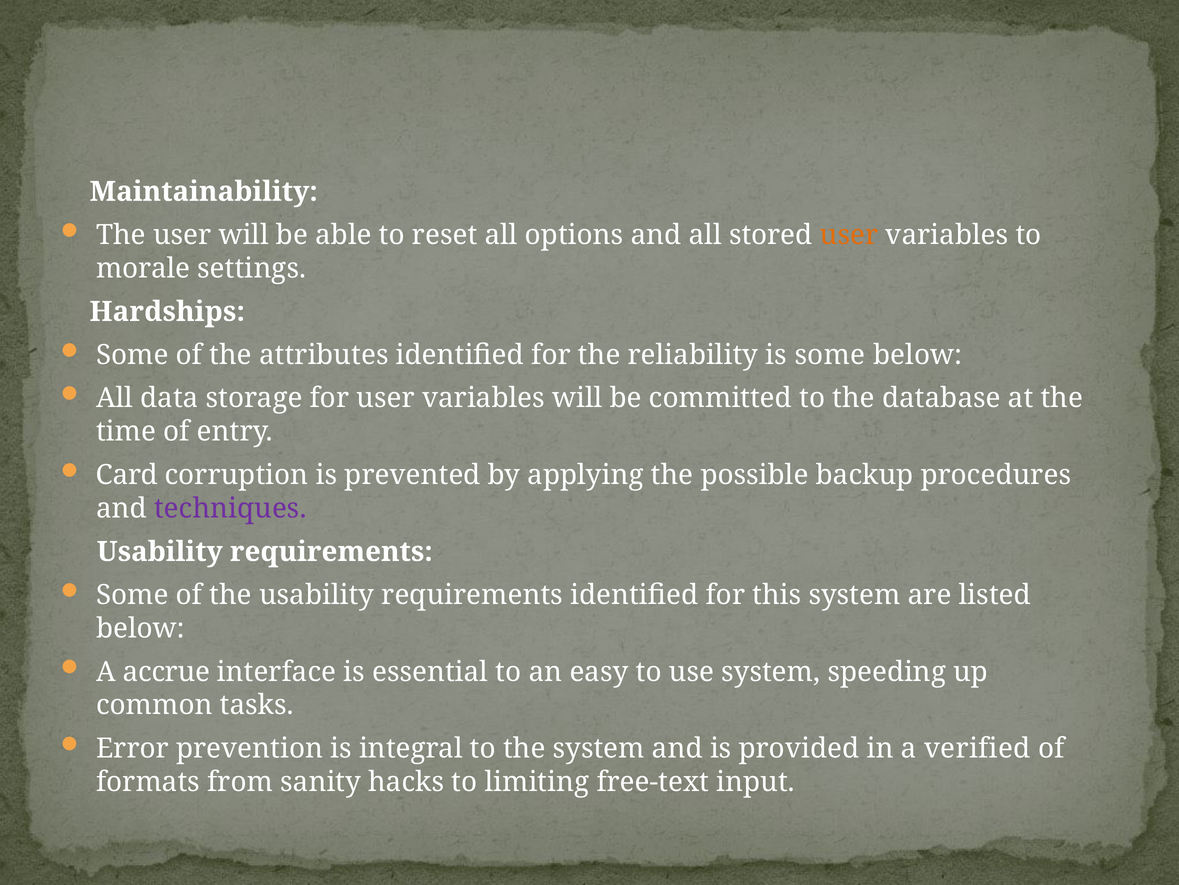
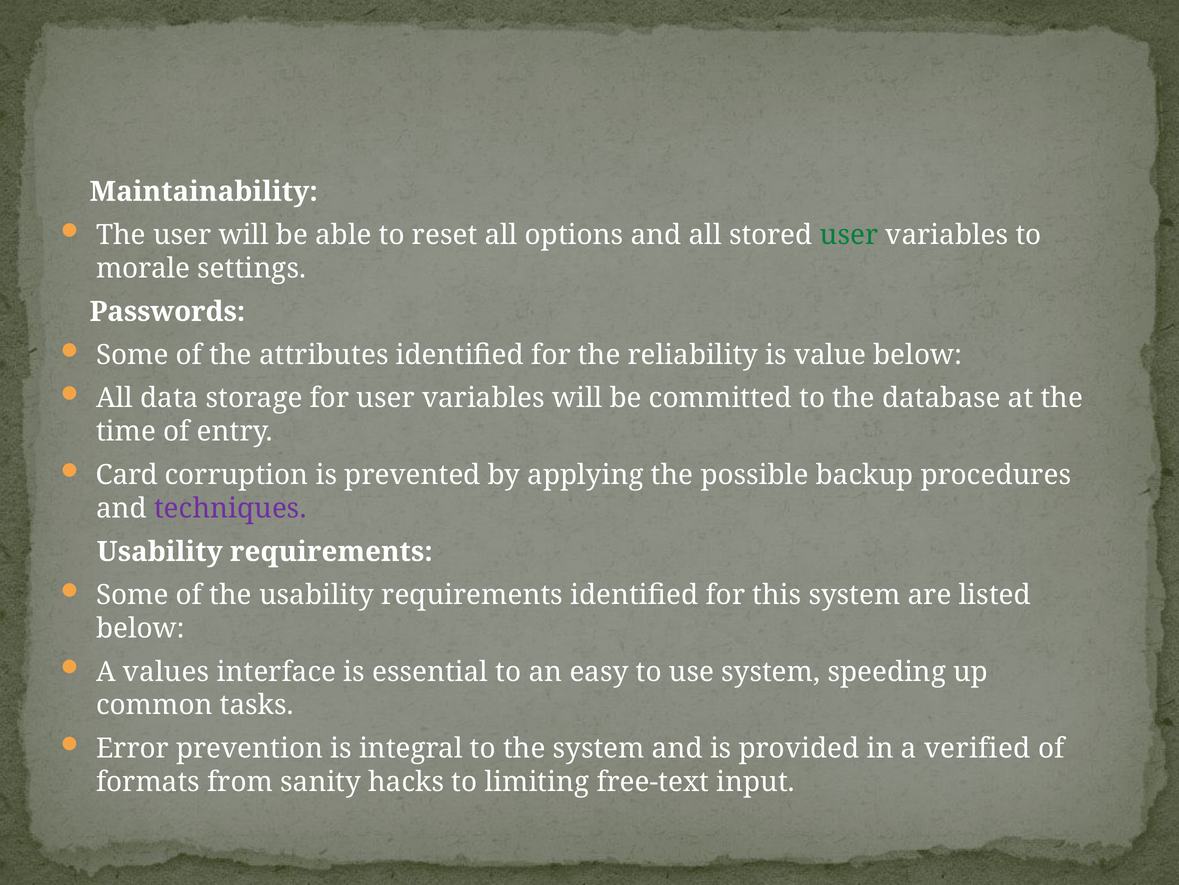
user at (849, 235) colour: orange -> green
Hardships: Hardships -> Passwords
is some: some -> value
accrue: accrue -> values
